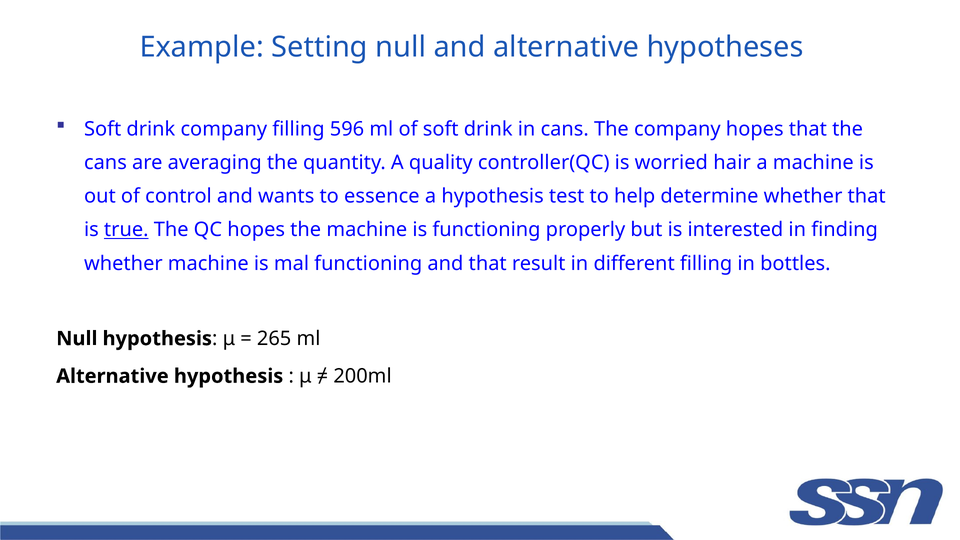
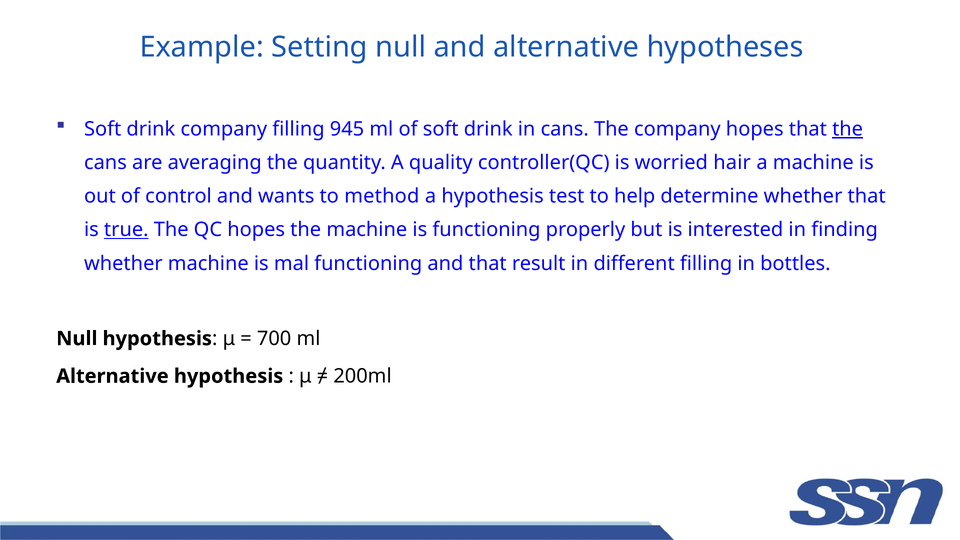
596: 596 -> 945
the at (848, 129) underline: none -> present
essence: essence -> method
265: 265 -> 700
